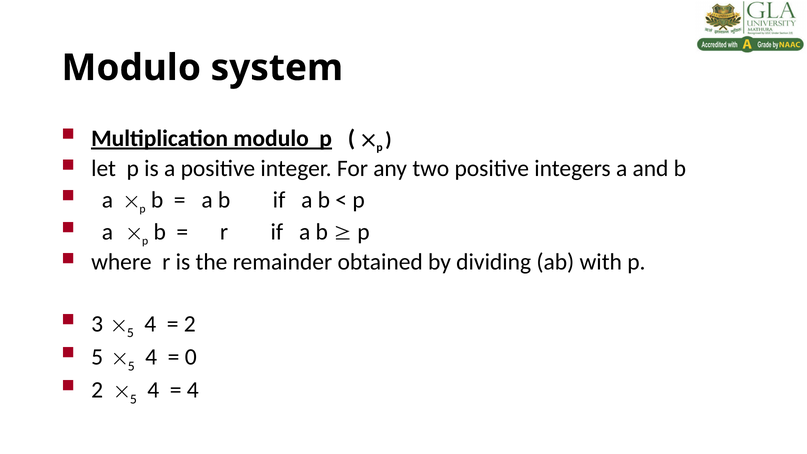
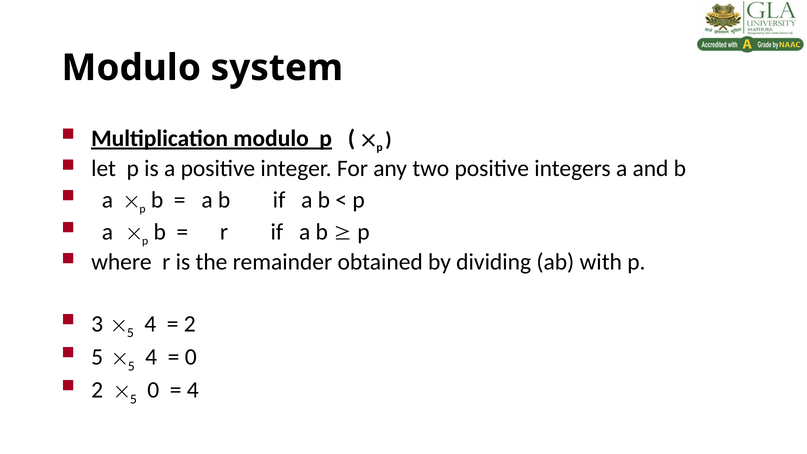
4 at (153, 390): 4 -> 0
